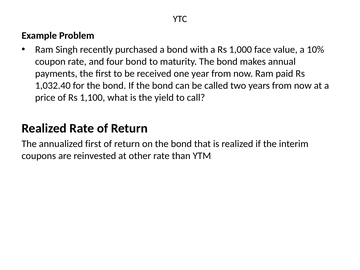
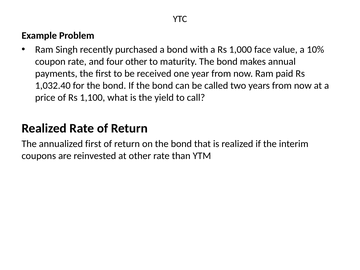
four bond: bond -> other
